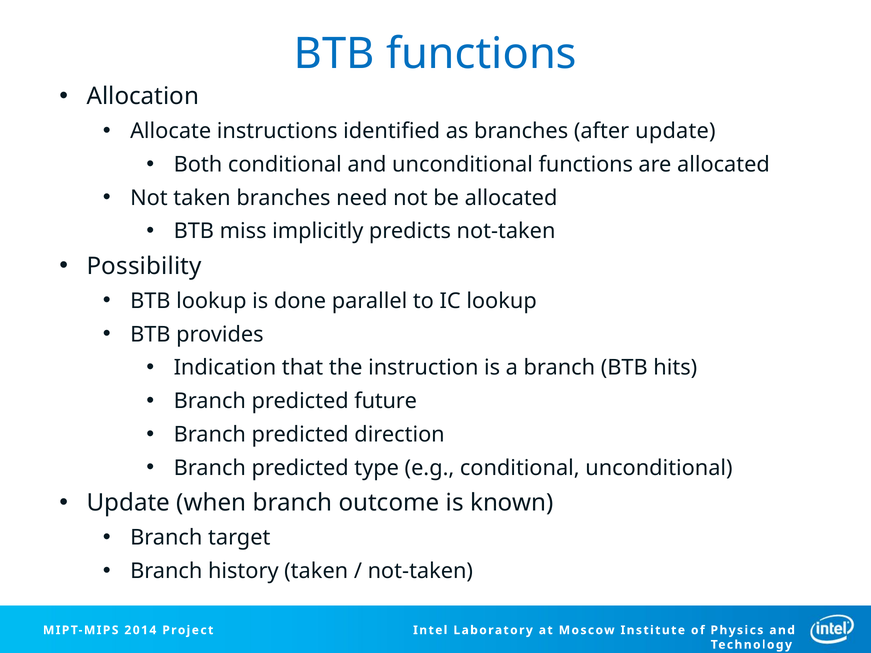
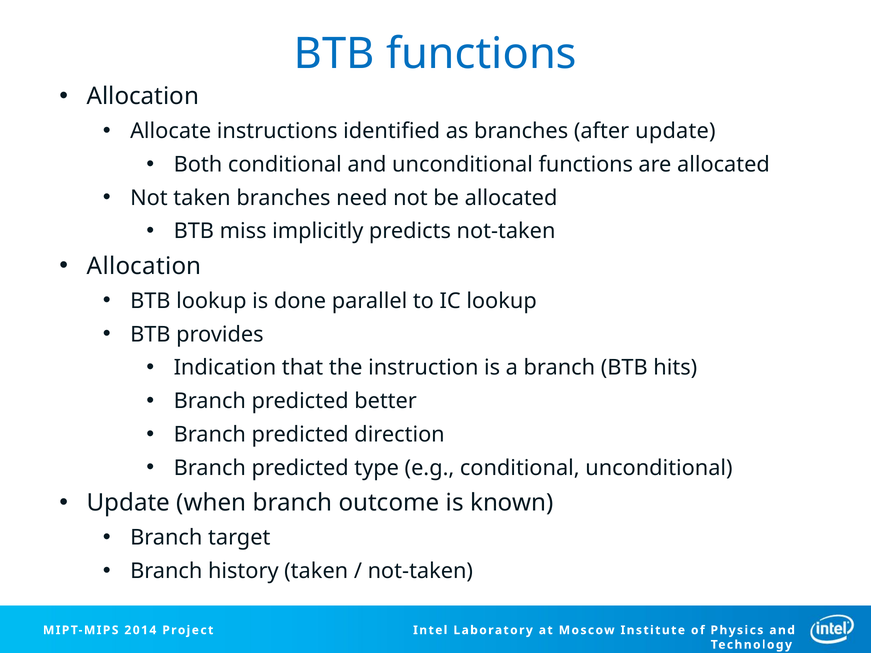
Possibility at (144, 266): Possibility -> Allocation
future: future -> better
